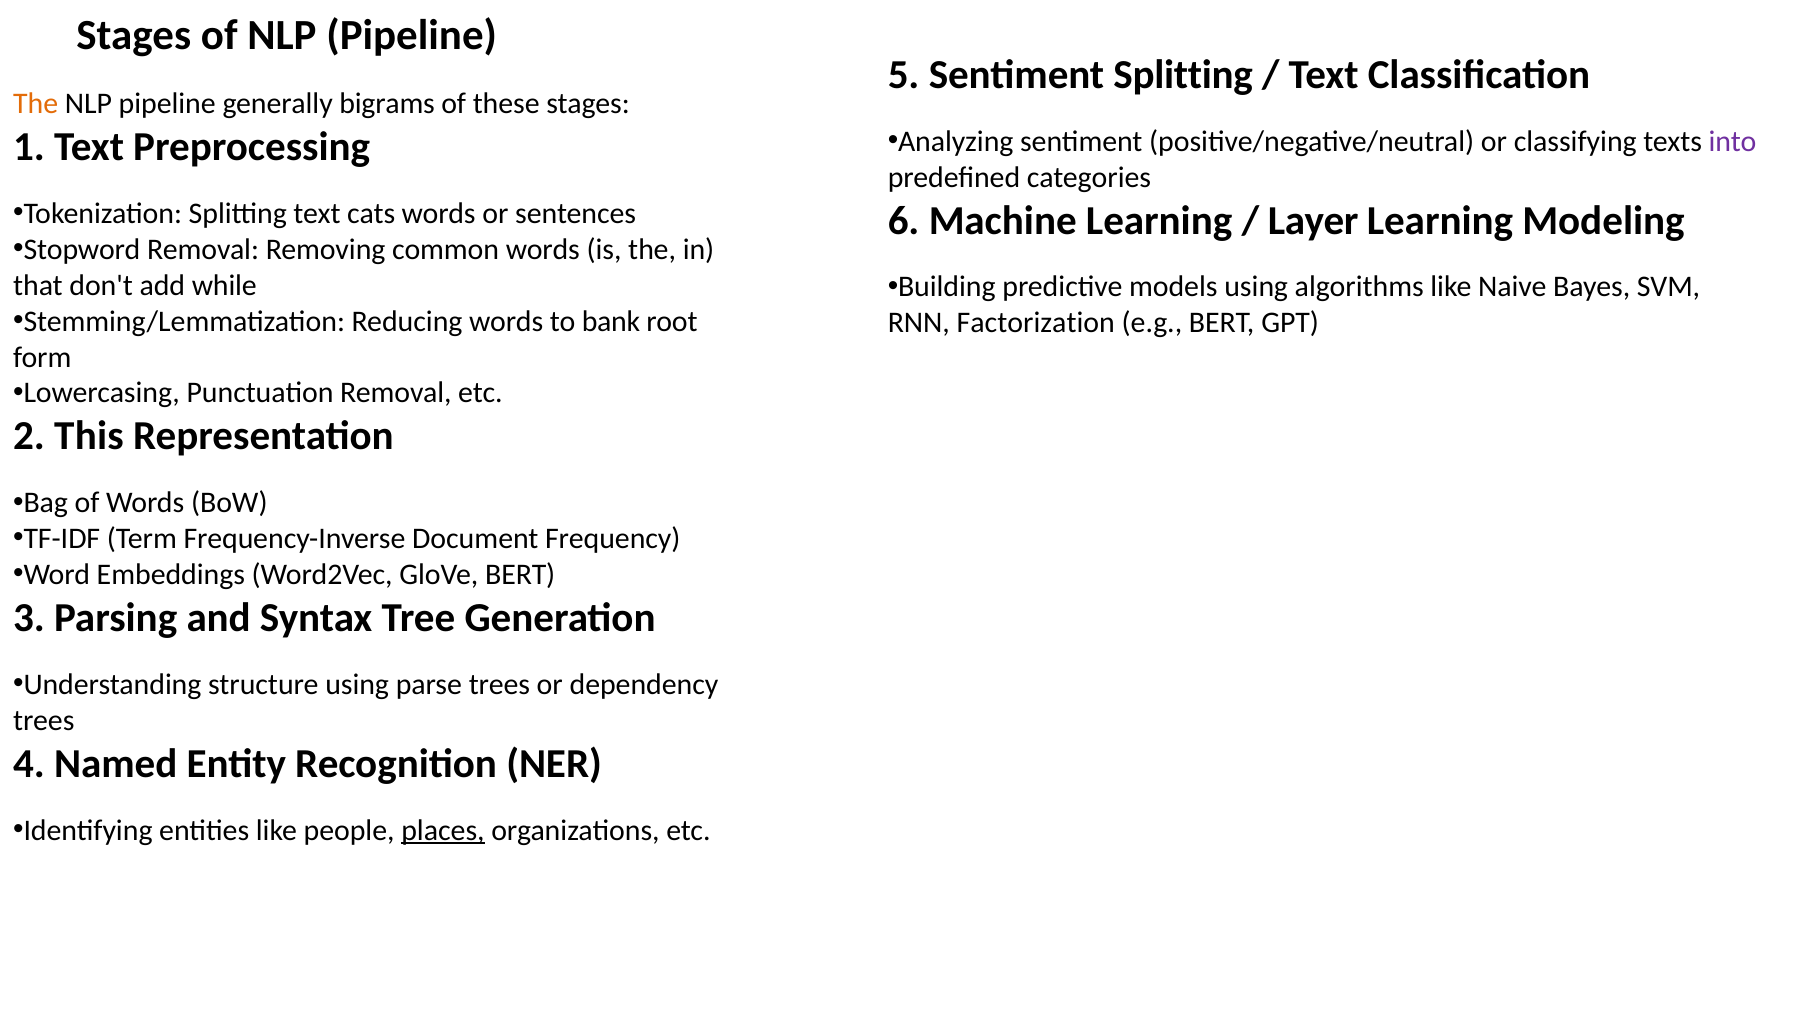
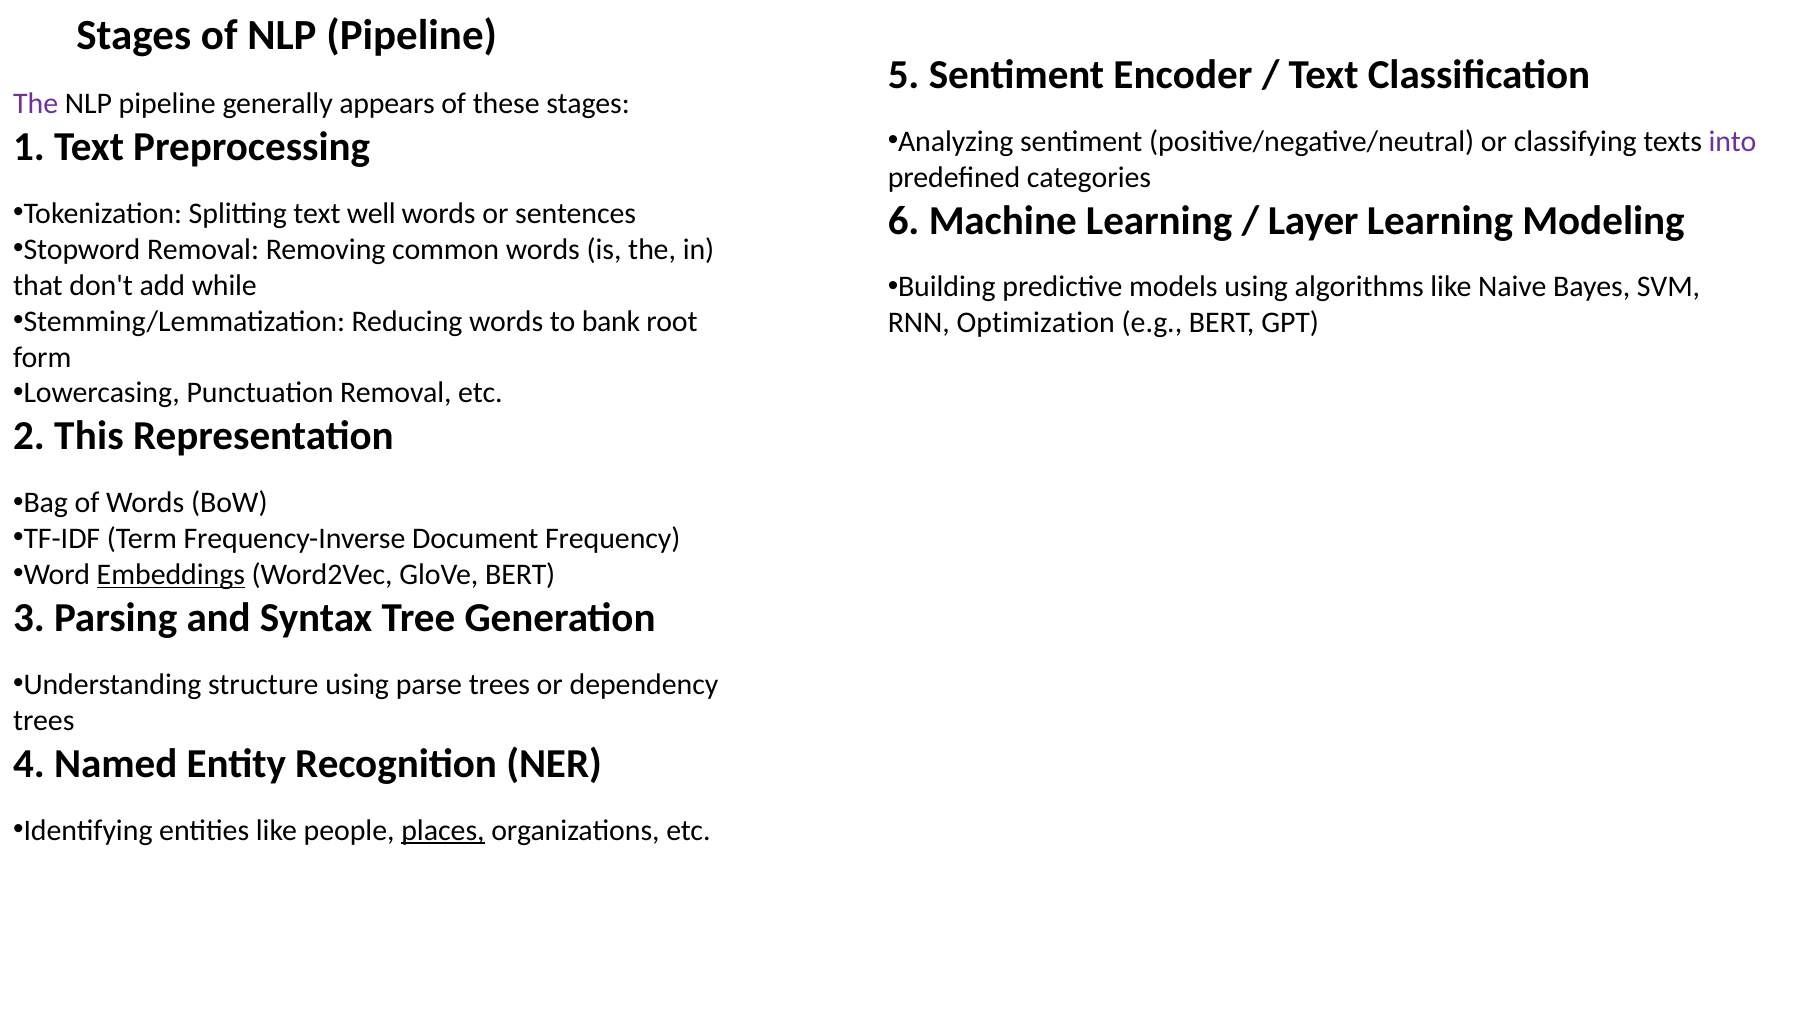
Sentiment Splitting: Splitting -> Encoder
The at (36, 104) colour: orange -> purple
bigrams: bigrams -> appears
cats: cats -> well
Factorization: Factorization -> Optimization
Embeddings underline: none -> present
